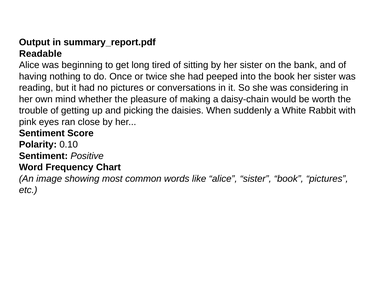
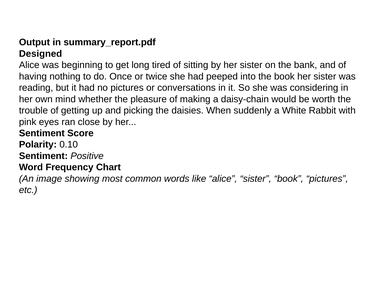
Readable: Readable -> Designed
